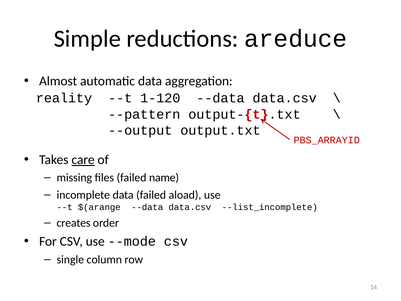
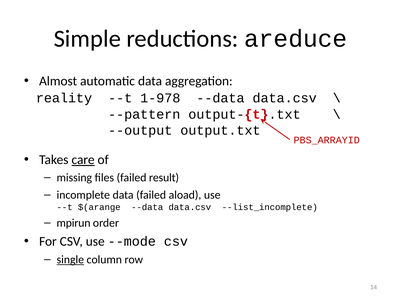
1-120: 1-120 -> 1-978
name: name -> result
creates: creates -> mpirun
single underline: none -> present
